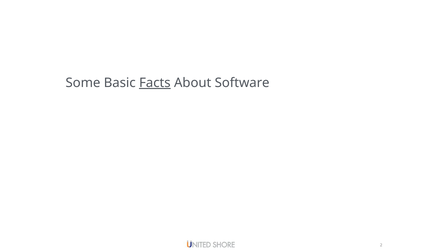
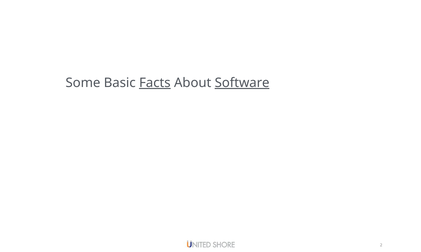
Software underline: none -> present
